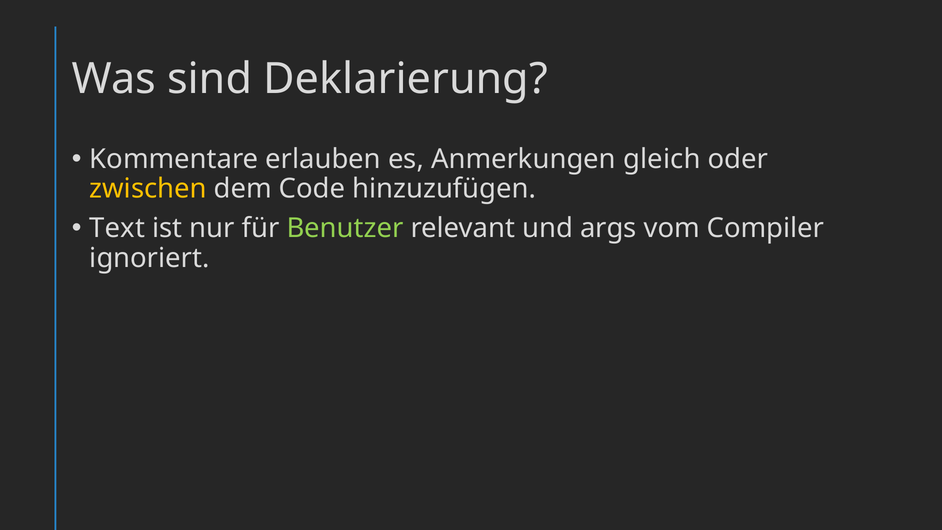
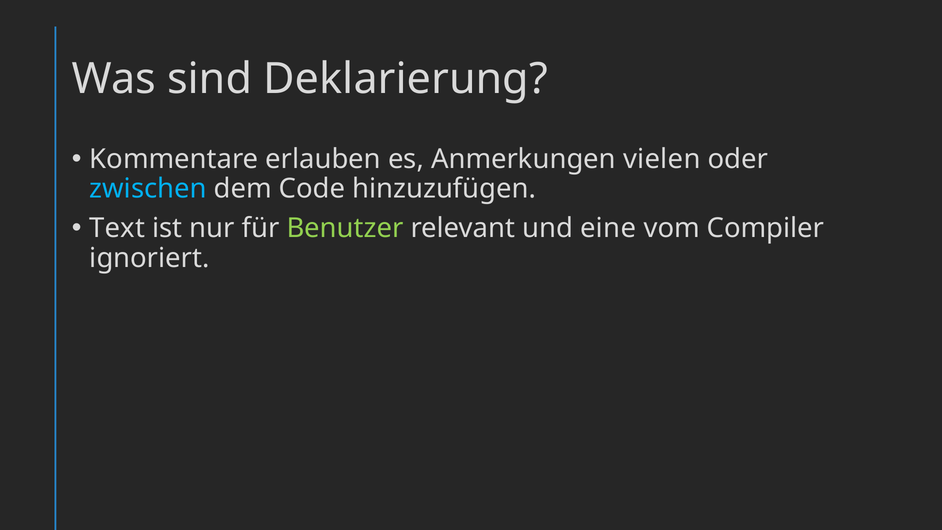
gleich: gleich -> vielen
zwischen colour: yellow -> light blue
args: args -> eine
